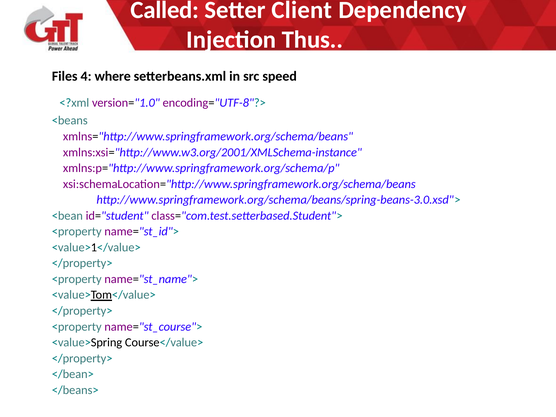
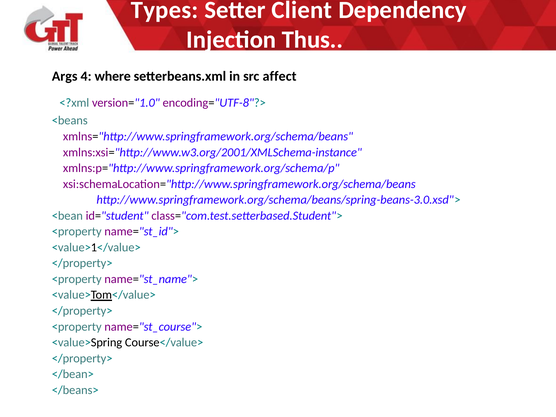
Called: Called -> Types
Files: Files -> Args
speed: speed -> affect
